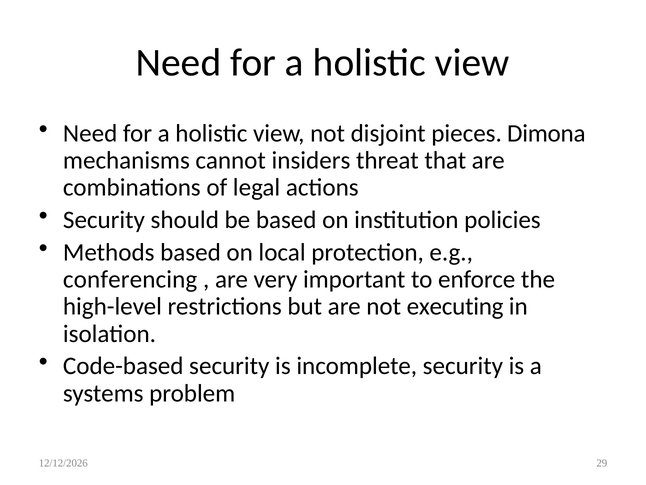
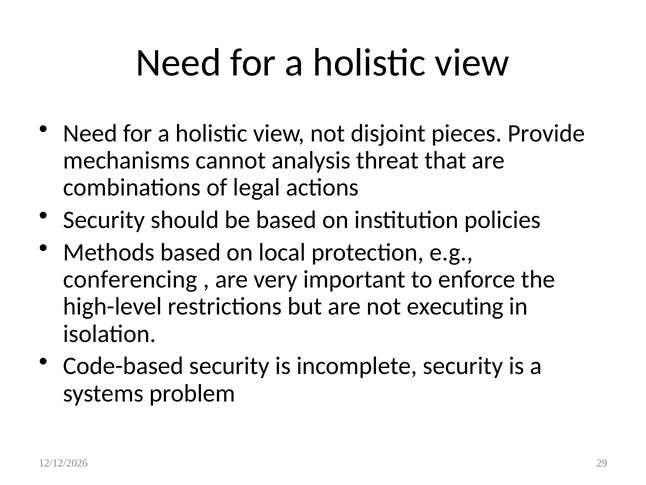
Dimona: Dimona -> Provide
insiders: insiders -> analysis
